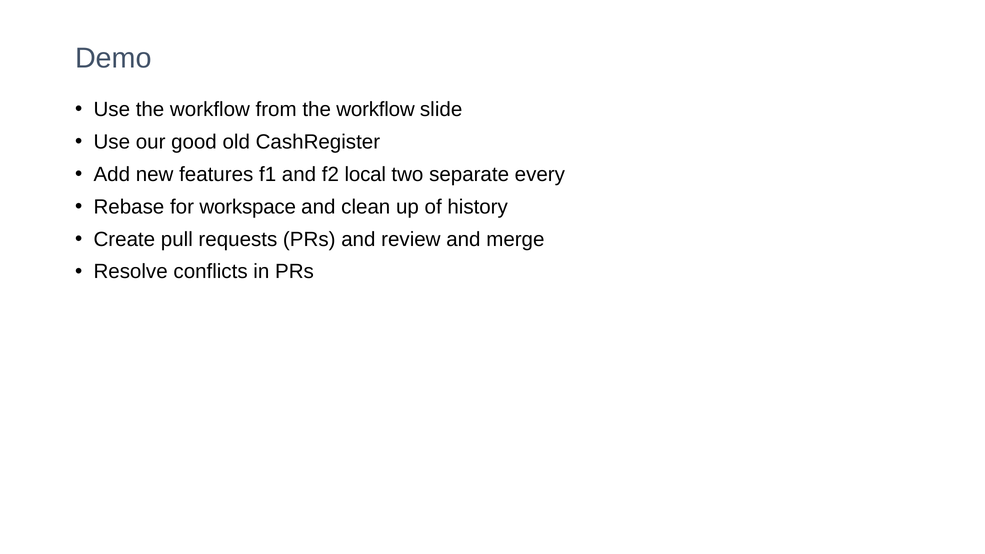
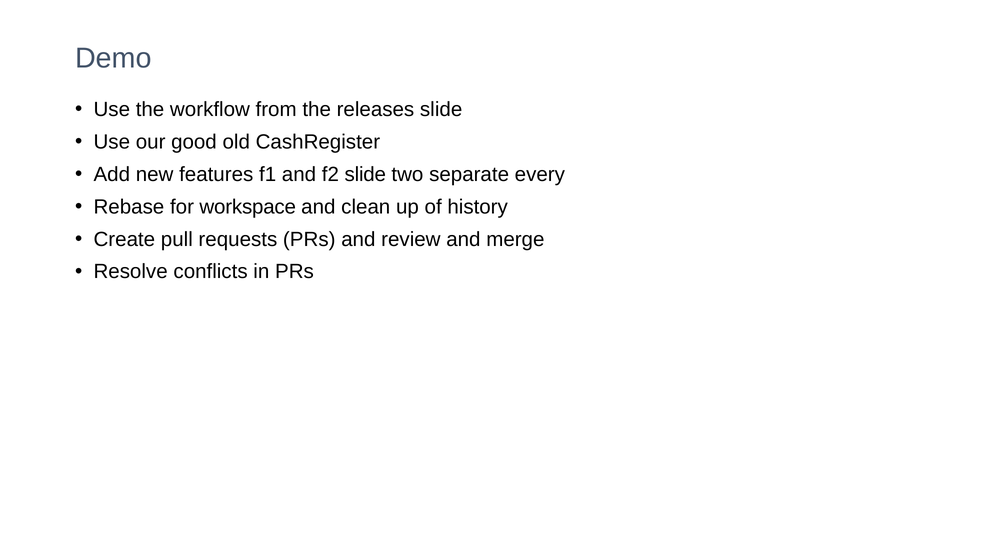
from the workflow: workflow -> releases
f2 local: local -> slide
